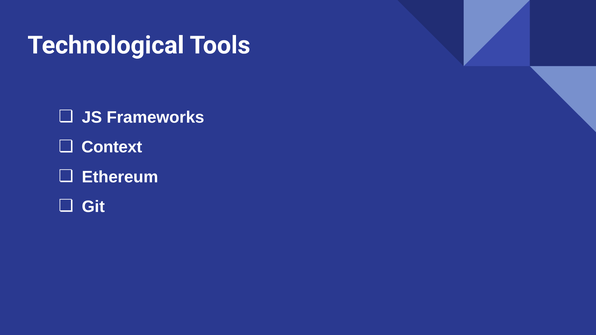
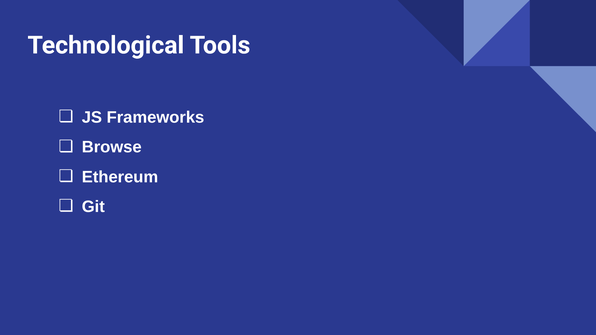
Context: Context -> Browse
